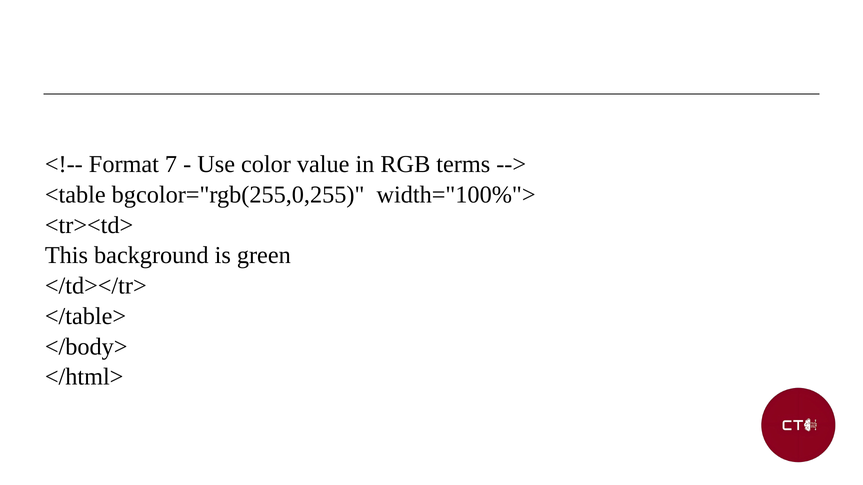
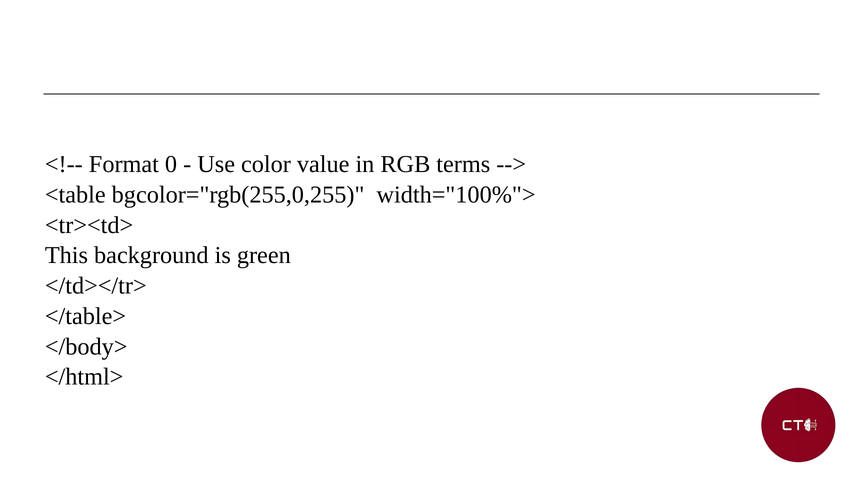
7: 7 -> 0
